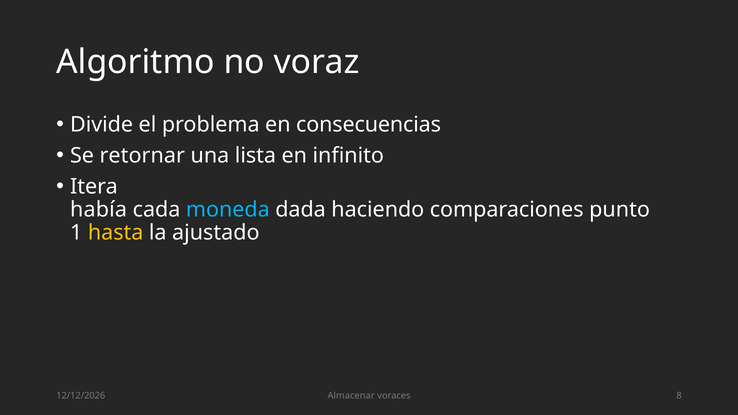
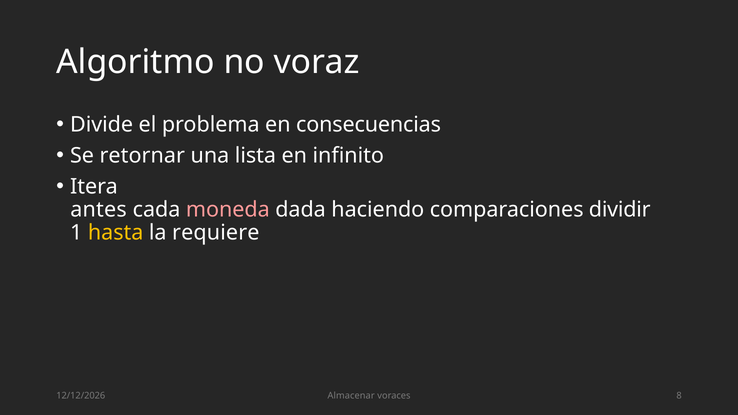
había: había -> antes
moneda colour: light blue -> pink
punto: punto -> dividir
ajustado: ajustado -> requiere
